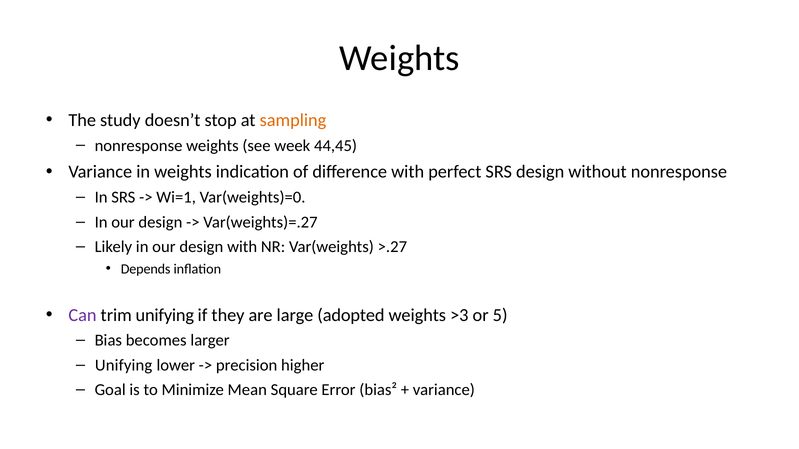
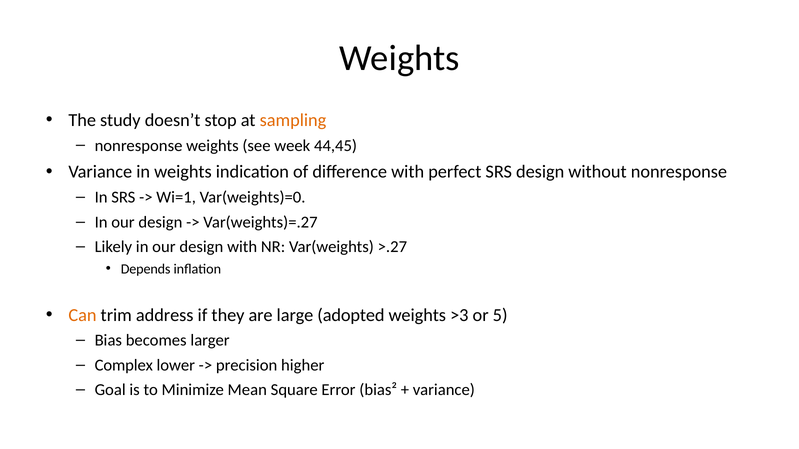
Can colour: purple -> orange
trim unifying: unifying -> address
Unifying at (124, 365): Unifying -> Complex
